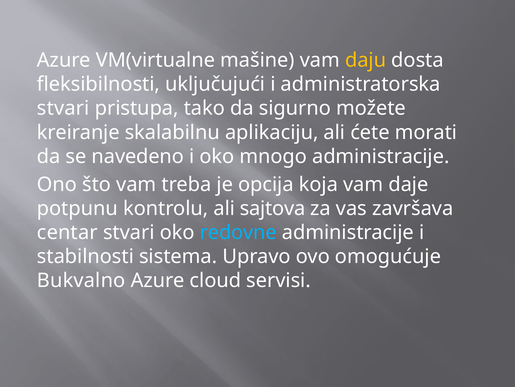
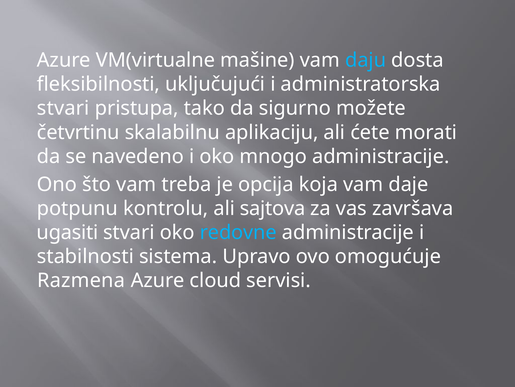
daju colour: yellow -> light blue
kreiranje: kreiranje -> četvrtinu
centar: centar -> ugasiti
Bukvalno: Bukvalno -> Razmena
